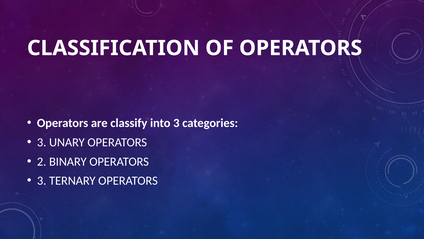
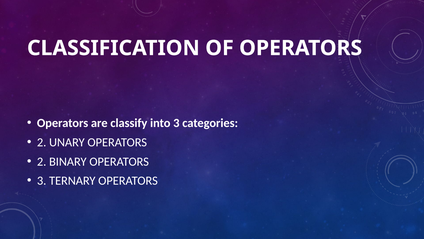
3 at (42, 142): 3 -> 2
